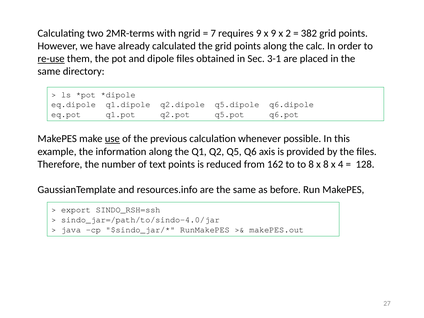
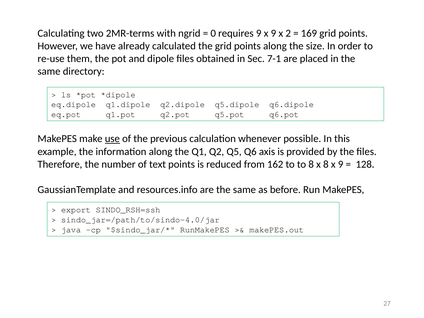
7: 7 -> 0
382: 382 -> 169
calc: calc -> size
re-use underline: present -> none
3-1: 3-1 -> 7-1
8 x 4: 4 -> 9
